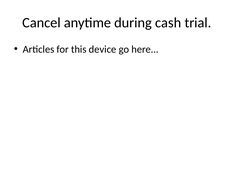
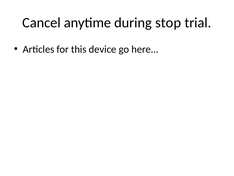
cash: cash -> stop
